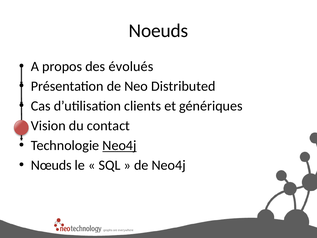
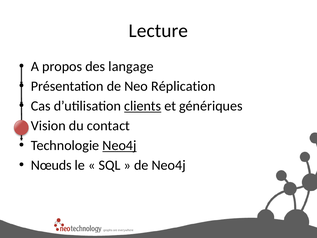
Noeuds: Noeuds -> Lecture
évolués: évolués -> langage
Distributed: Distributed -> Réplication
clients underline: none -> present
